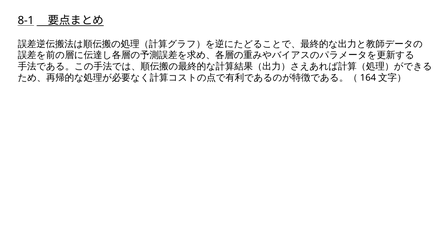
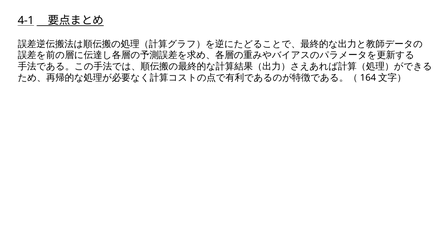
8-1: 8-1 -> 4-1
